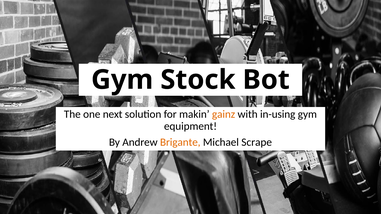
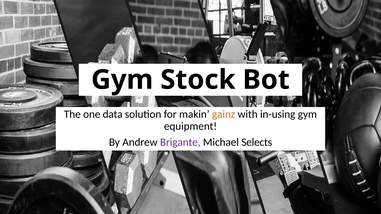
next: next -> data
Brigante colour: orange -> purple
Scrape: Scrape -> Selects
